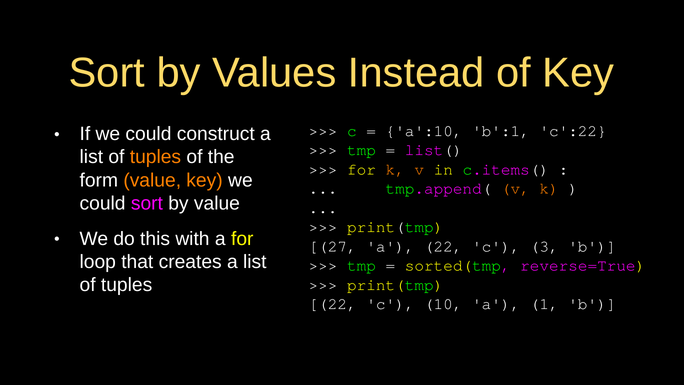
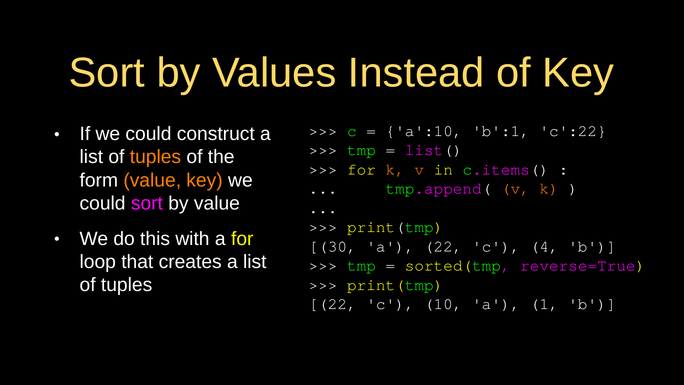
27: 27 -> 30
3: 3 -> 4
